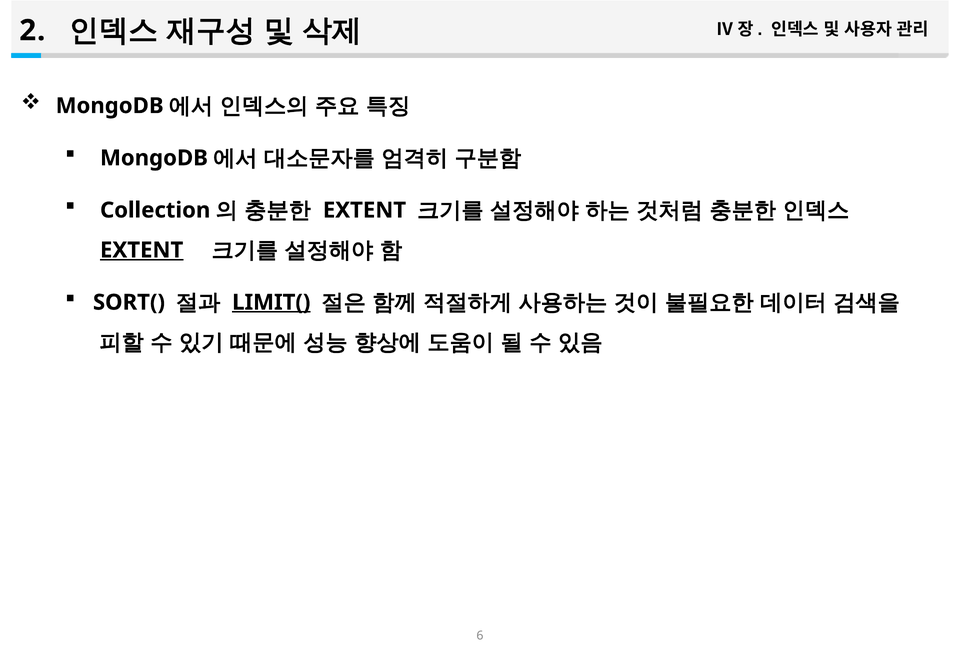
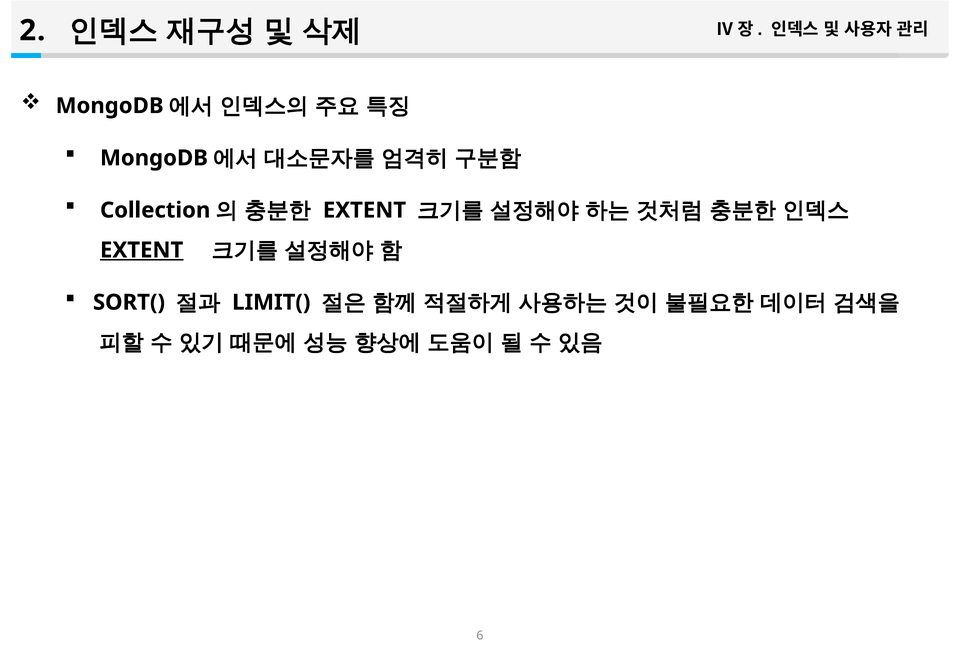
LIMIT( underline: present -> none
